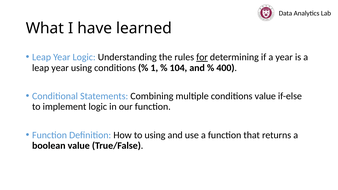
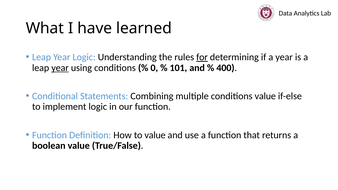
year at (60, 68) underline: none -> present
1: 1 -> 0
104: 104 -> 101
to using: using -> value
